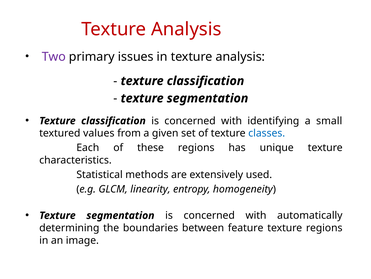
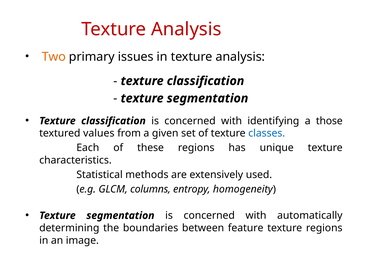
Two colour: purple -> orange
small: small -> those
linearity: linearity -> columns
